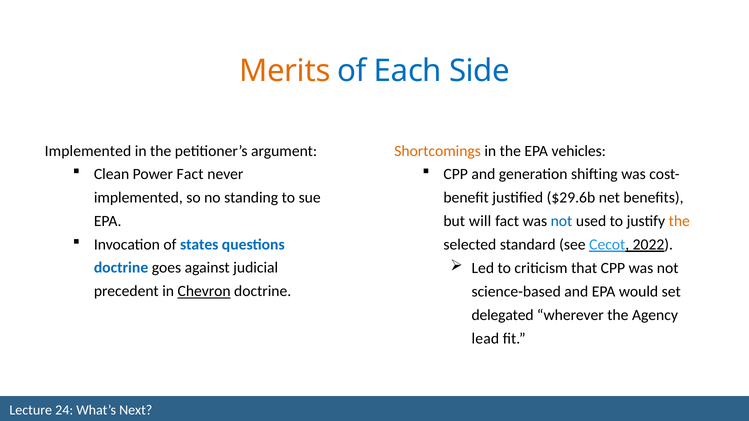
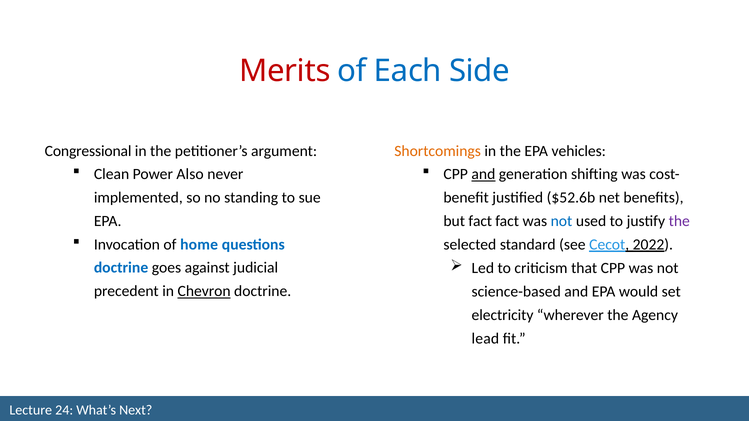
Merits colour: orange -> red
Implemented at (88, 151): Implemented -> Congressional
Power Fact: Fact -> Also
and at (483, 174) underline: none -> present
$29.6b: $29.6b -> $52.6b
but will: will -> fact
the at (679, 221) colour: orange -> purple
states: states -> home
delegated: delegated -> electricity
